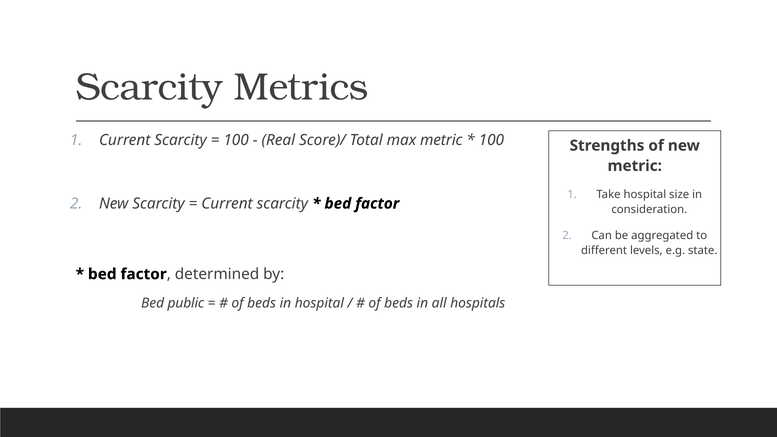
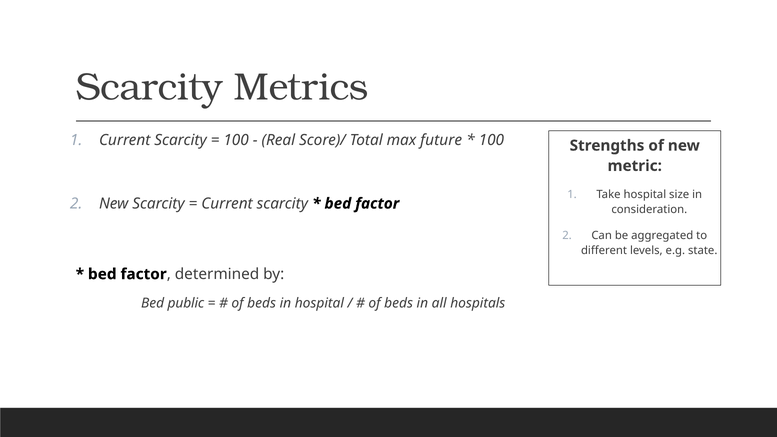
max metric: metric -> future
